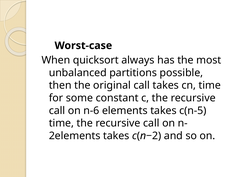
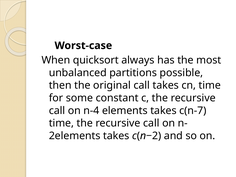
n-6: n-6 -> n-4
c(n-5: c(n-5 -> c(n-7
